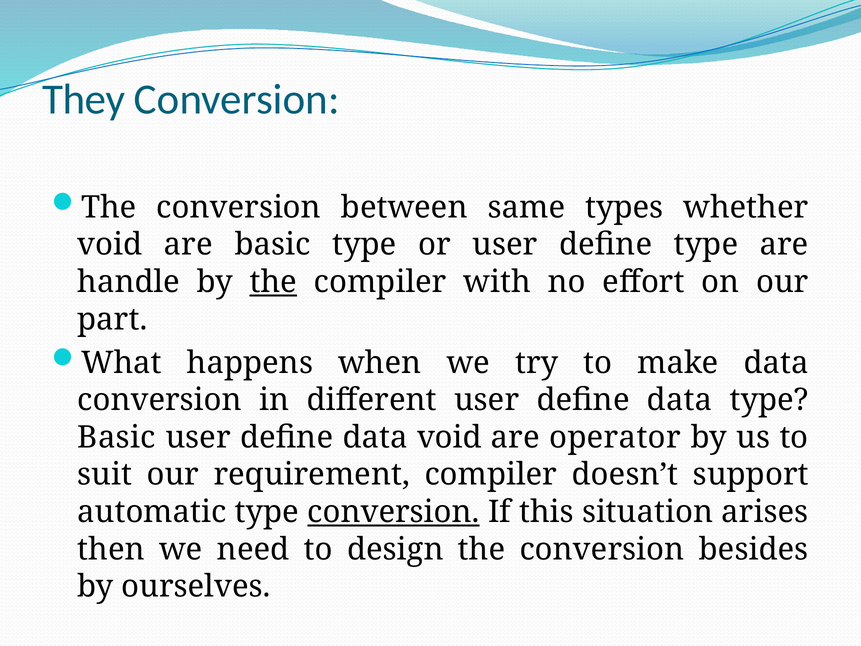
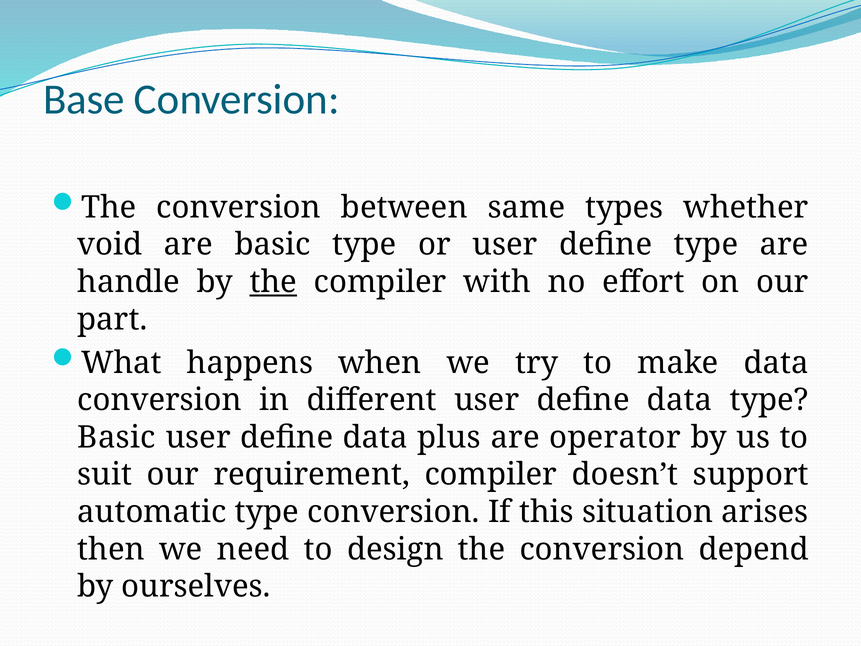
They: They -> Base
data void: void -> plus
conversion at (394, 512) underline: present -> none
besides: besides -> depend
